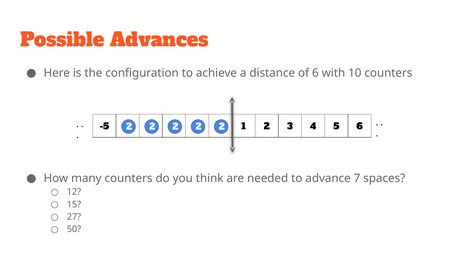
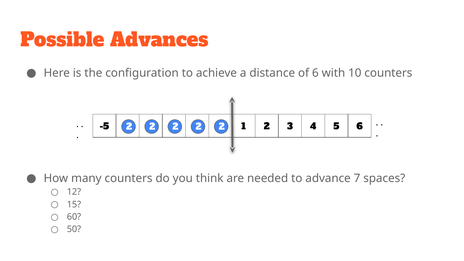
27: 27 -> 60
